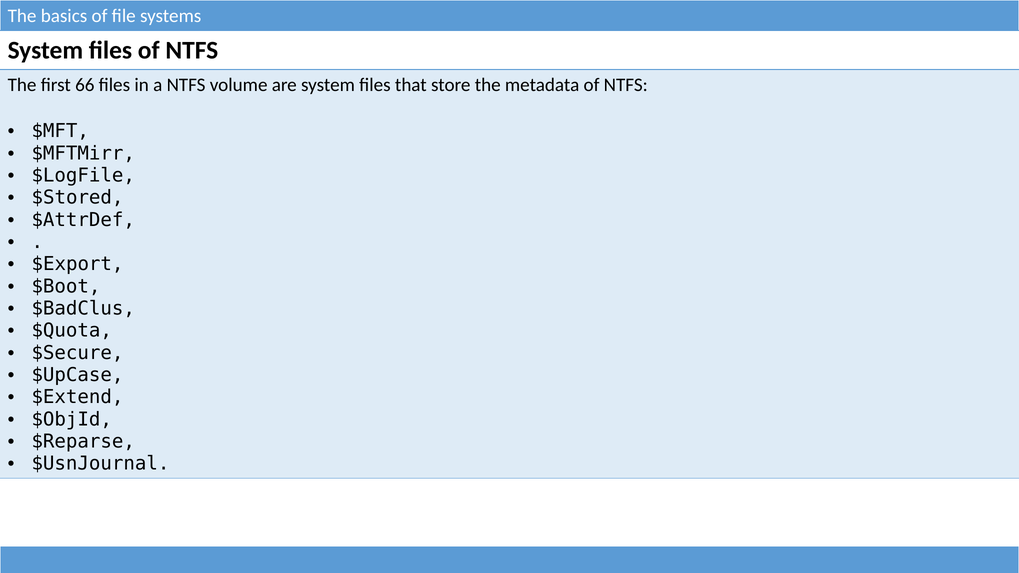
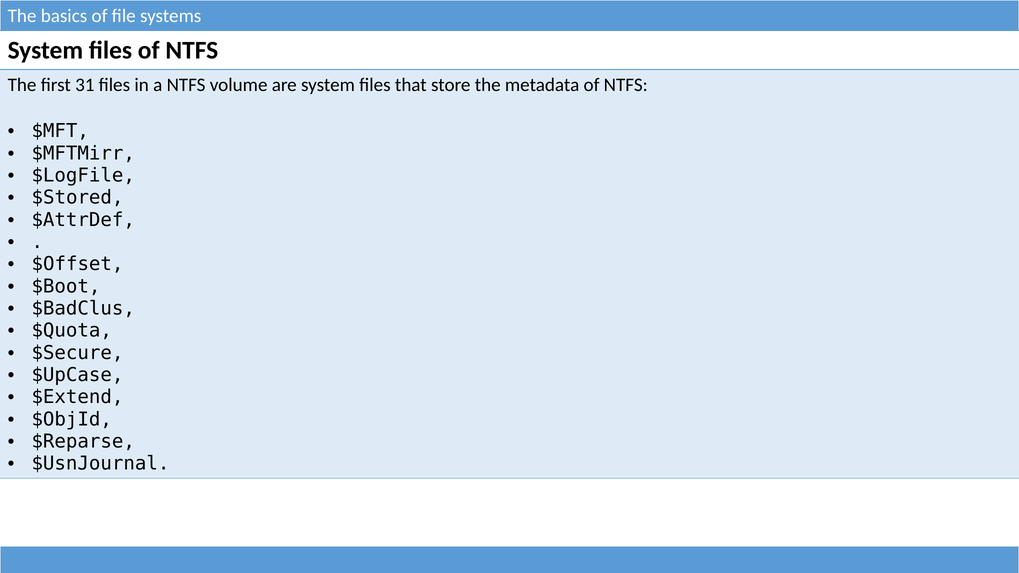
66: 66 -> 31
$Export: $Export -> $Offset
